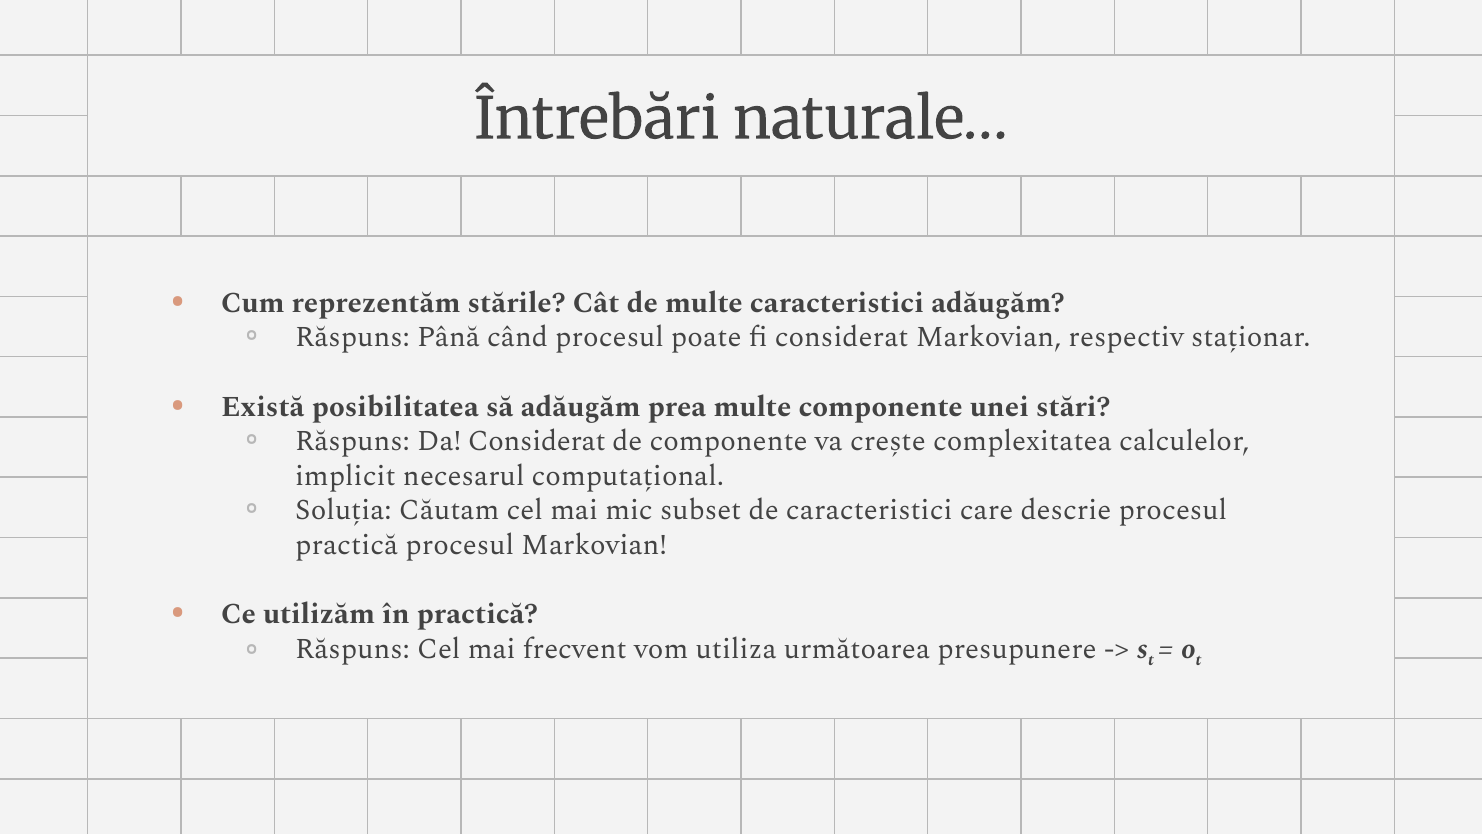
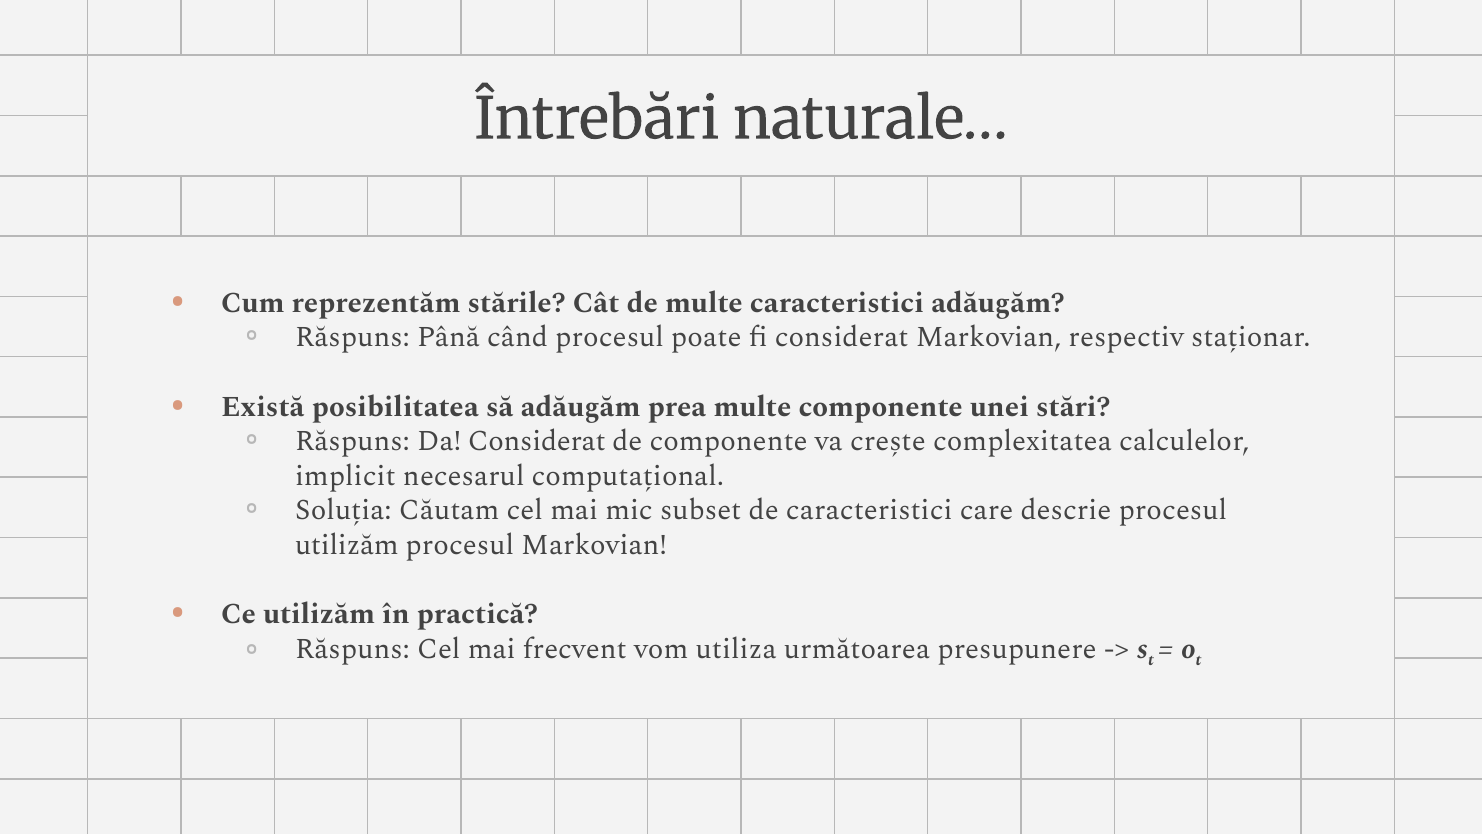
practică at (347, 545): practică -> utilizăm
